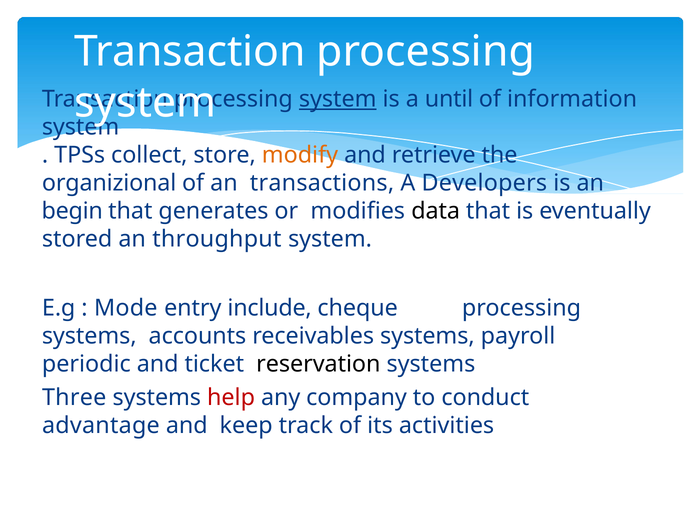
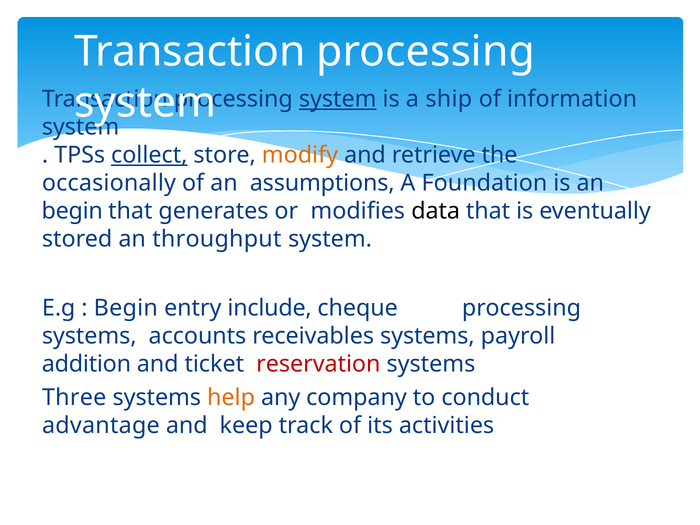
until: until -> ship
collect underline: none -> present
organizional: organizional -> occasionally
transactions: transactions -> assumptions
Developers: Developers -> Foundation
Mode at (126, 308): Mode -> Begin
periodic: periodic -> addition
reservation colour: black -> red
help colour: red -> orange
